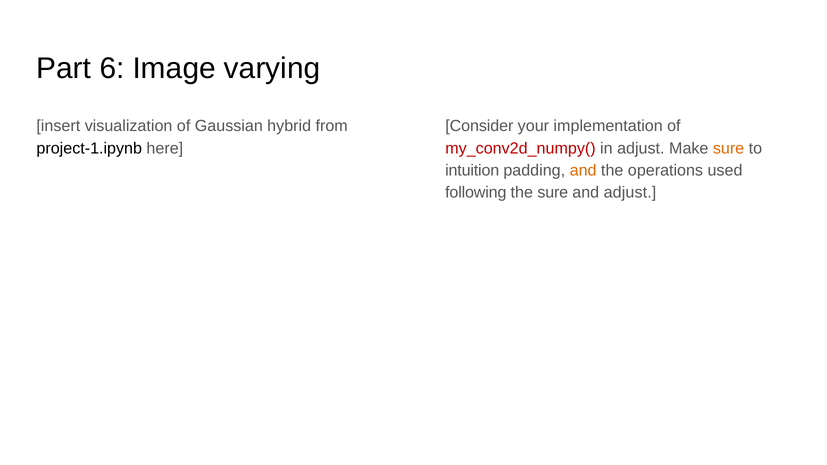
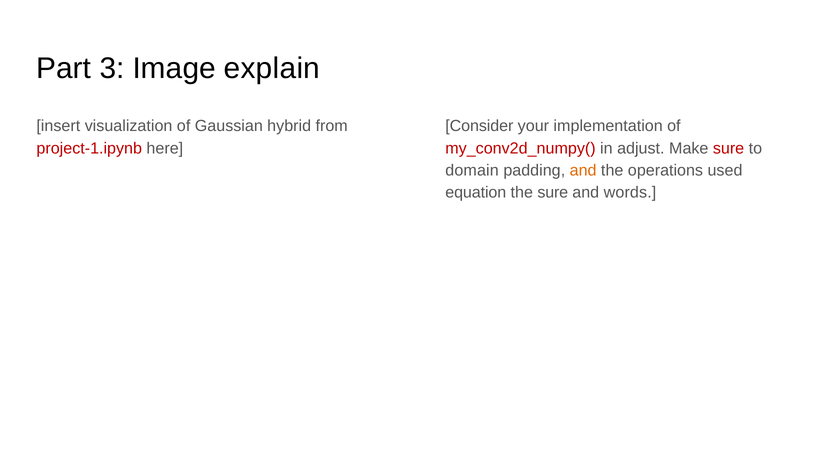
6: 6 -> 3
varying: varying -> explain
project-1.ipynb colour: black -> red
sure at (729, 148) colour: orange -> red
intuition: intuition -> domain
following: following -> equation
and adjust: adjust -> words
